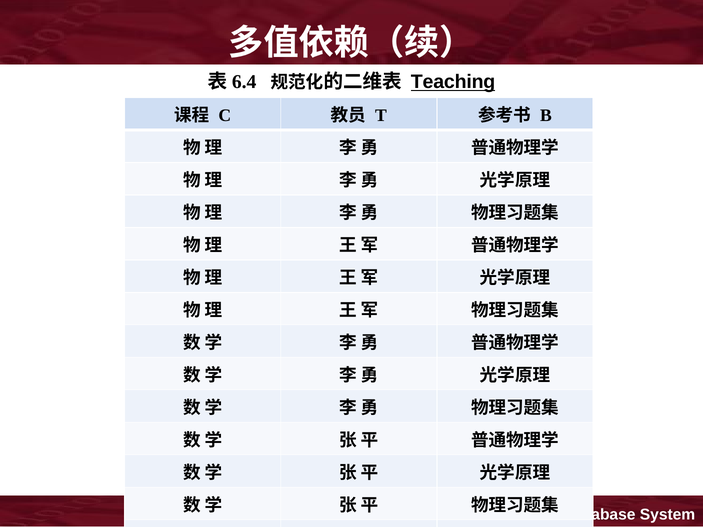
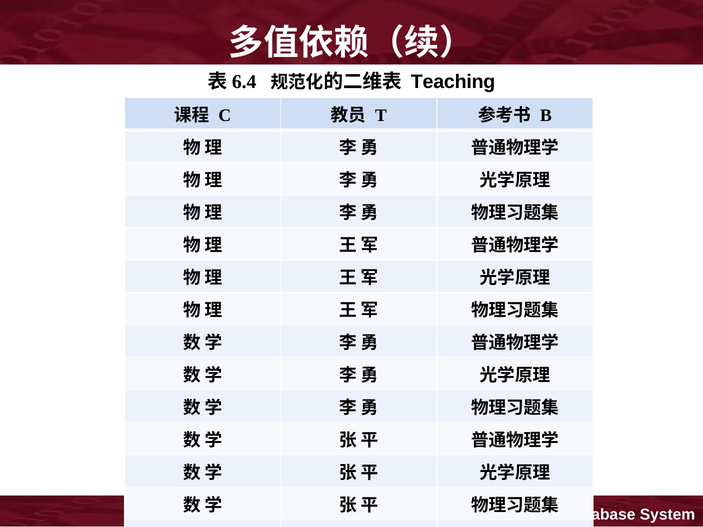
Teaching underline: present -> none
